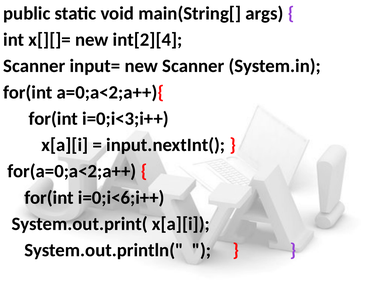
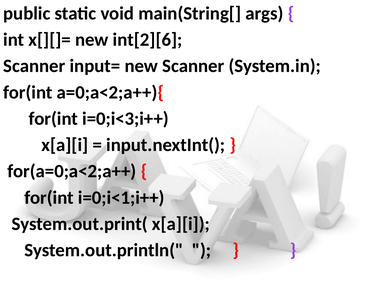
int[2][4: int[2][4 -> int[2][6
i=0;i<6;i++: i=0;i<6;i++ -> i=0;i<1;i++
